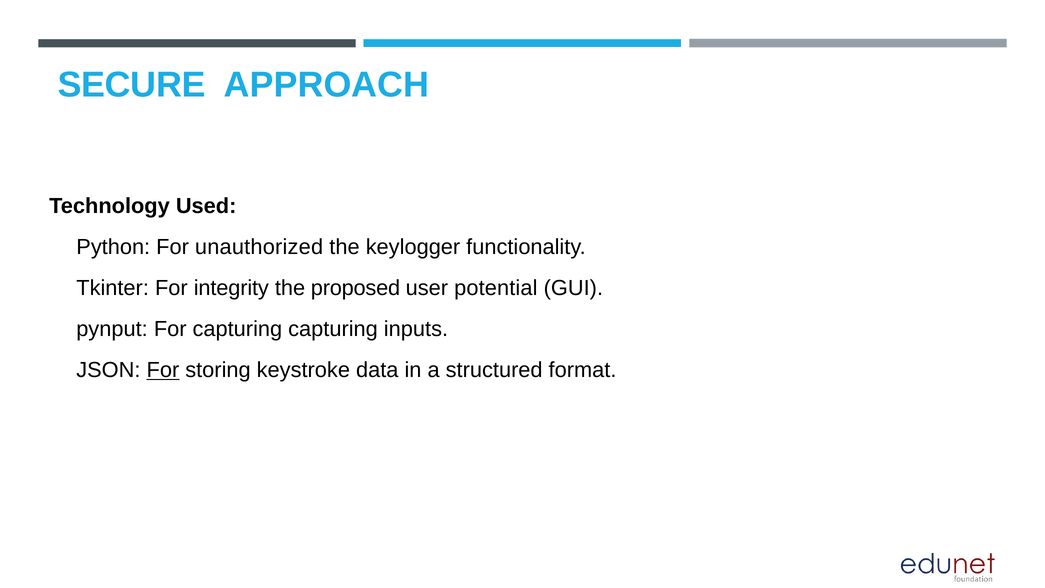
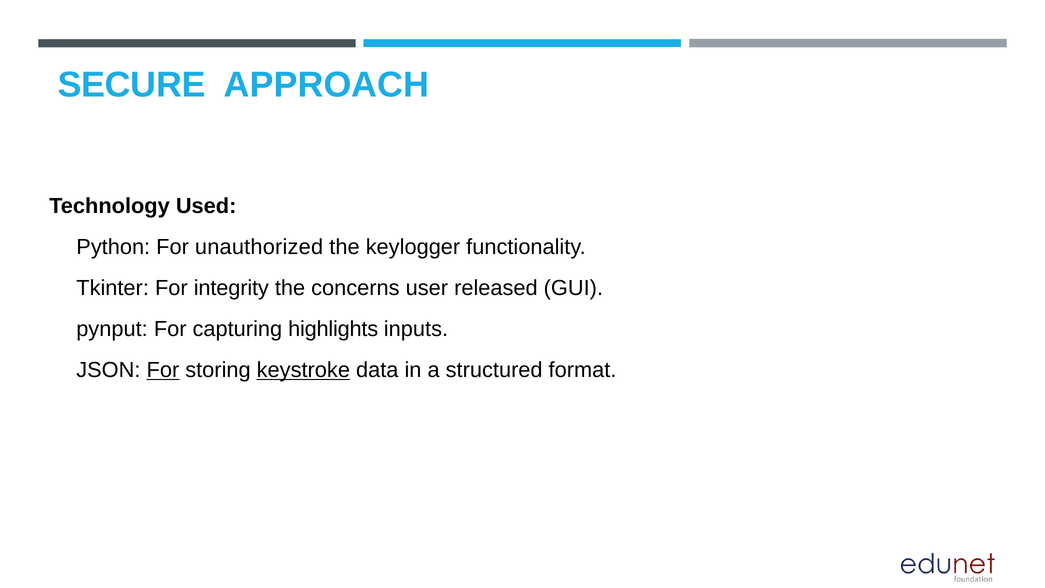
proposed: proposed -> concerns
potential: potential -> released
capturing capturing: capturing -> highlights
keystroke underline: none -> present
